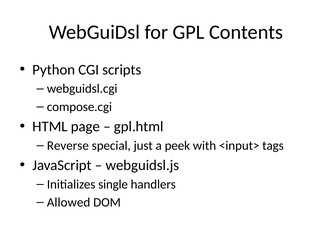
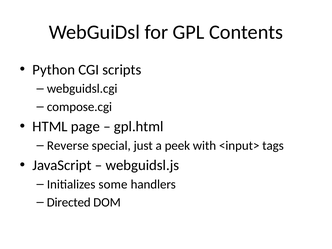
single: single -> some
Allowed: Allowed -> Directed
